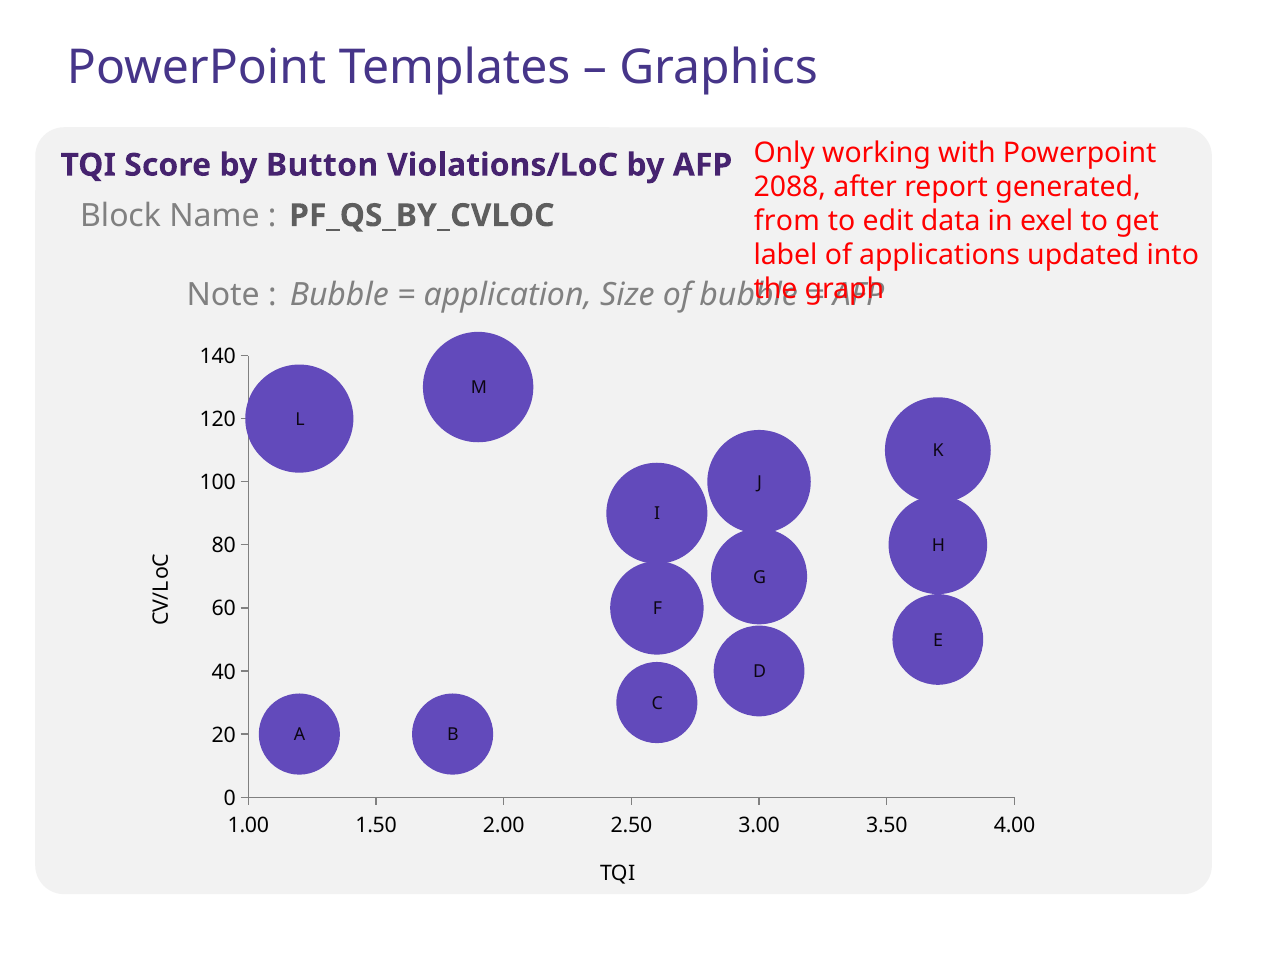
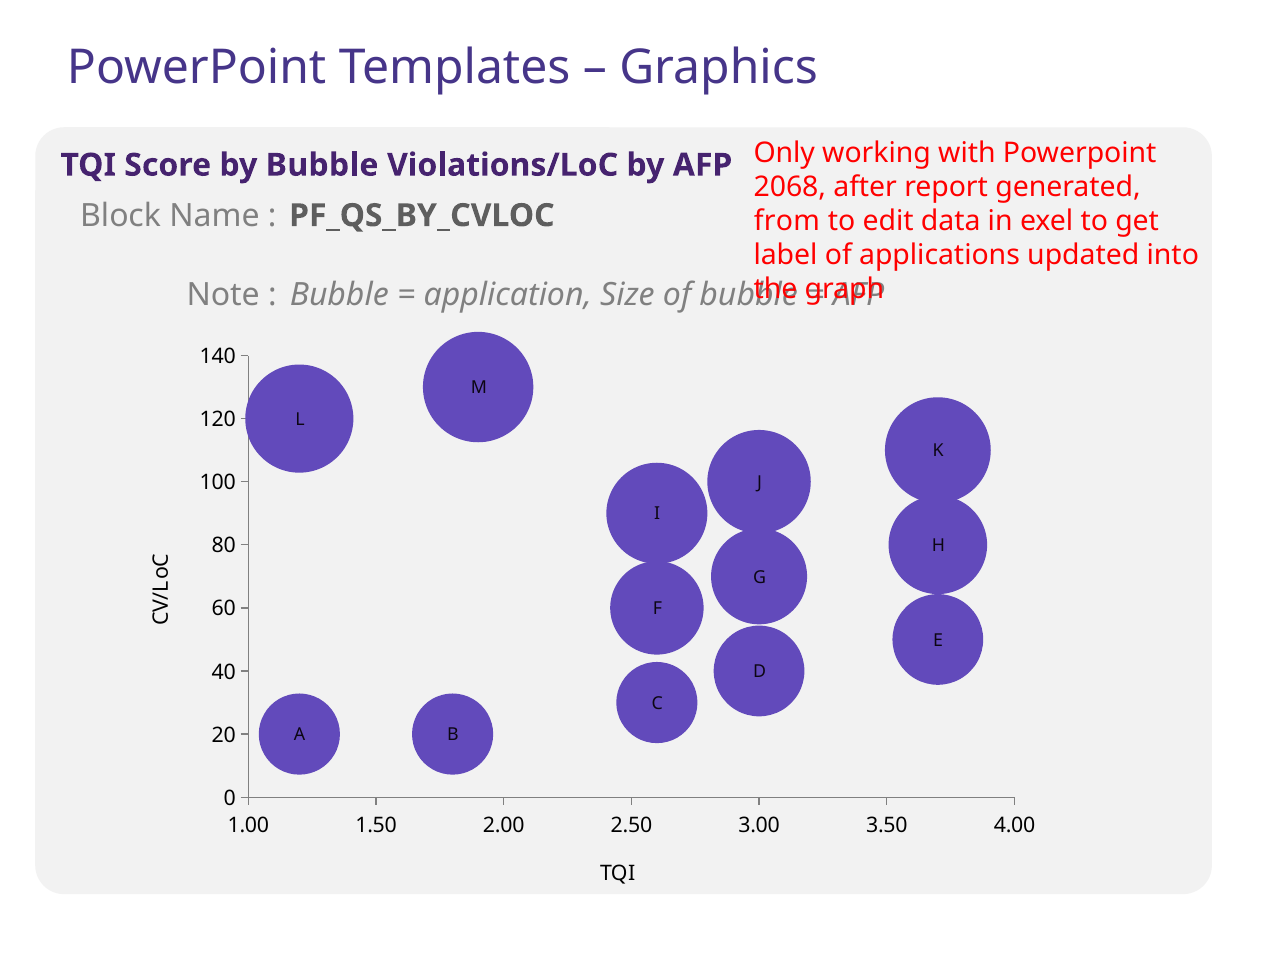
by Button: Button -> Bubble
2088: 2088 -> 2068
